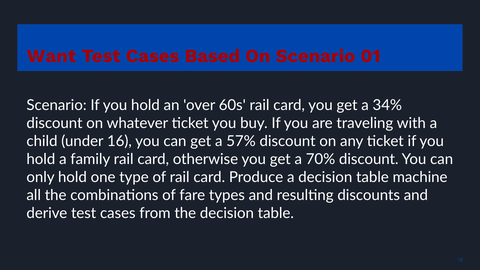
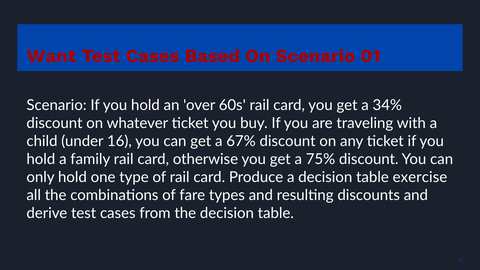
57%: 57% -> 67%
70%: 70% -> 75%
machine: machine -> exercise
